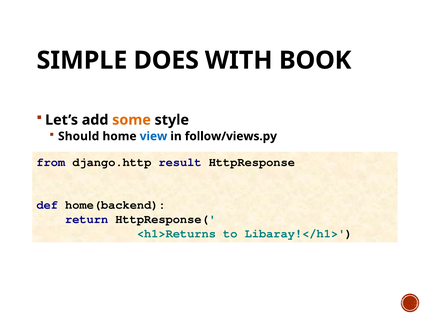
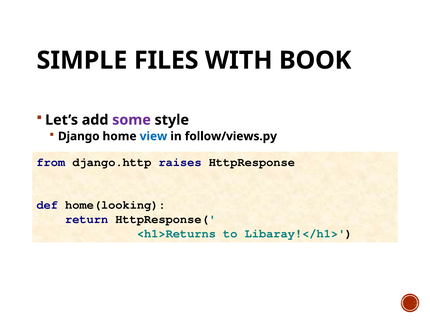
DOES: DOES -> FILES
some colour: orange -> purple
Should: Should -> Django
result: result -> raises
home(backend: home(backend -> home(looking
